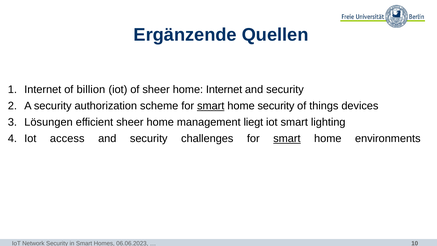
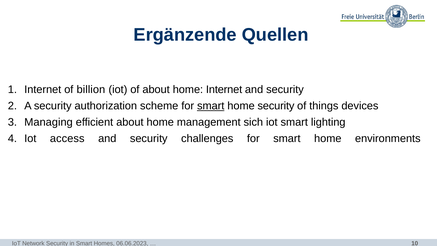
of sheer: sheer -> about
Lösungen: Lösungen -> Managing
sheer at (130, 122): sheer -> about
liegt: liegt -> sich
smart at (287, 139) underline: present -> none
